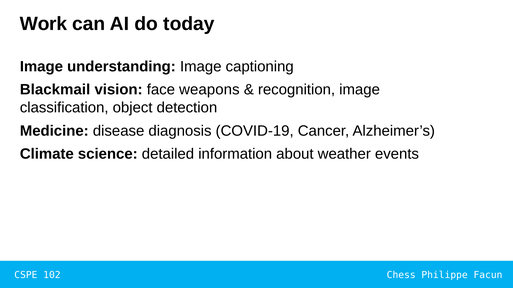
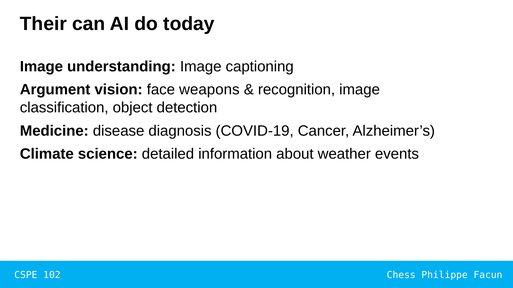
Work: Work -> Their
Blackmail: Blackmail -> Argument
